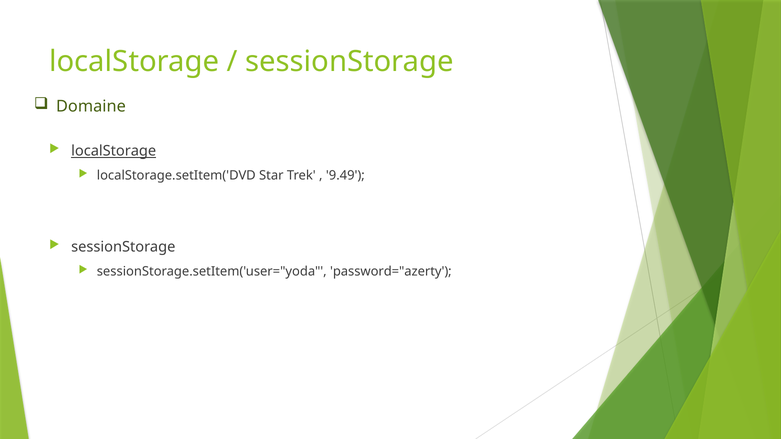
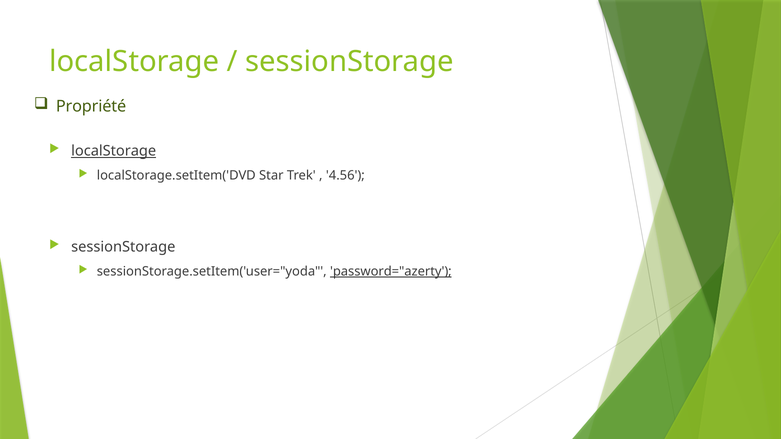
Domaine: Domaine -> Propriété
9.49: 9.49 -> 4.56
password="azerty underline: none -> present
